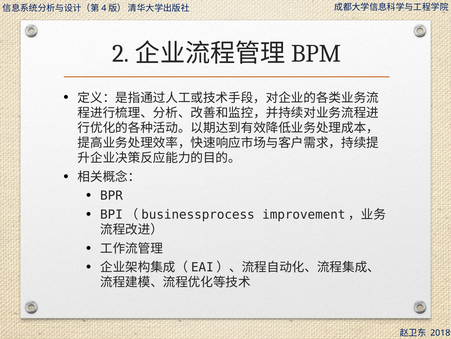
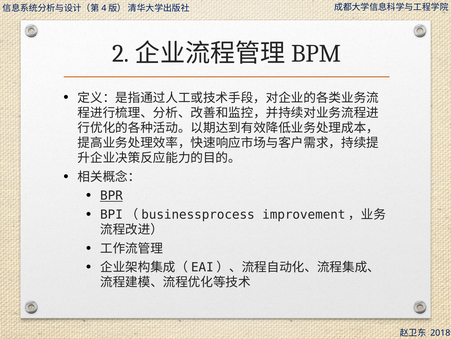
BPR underline: none -> present
